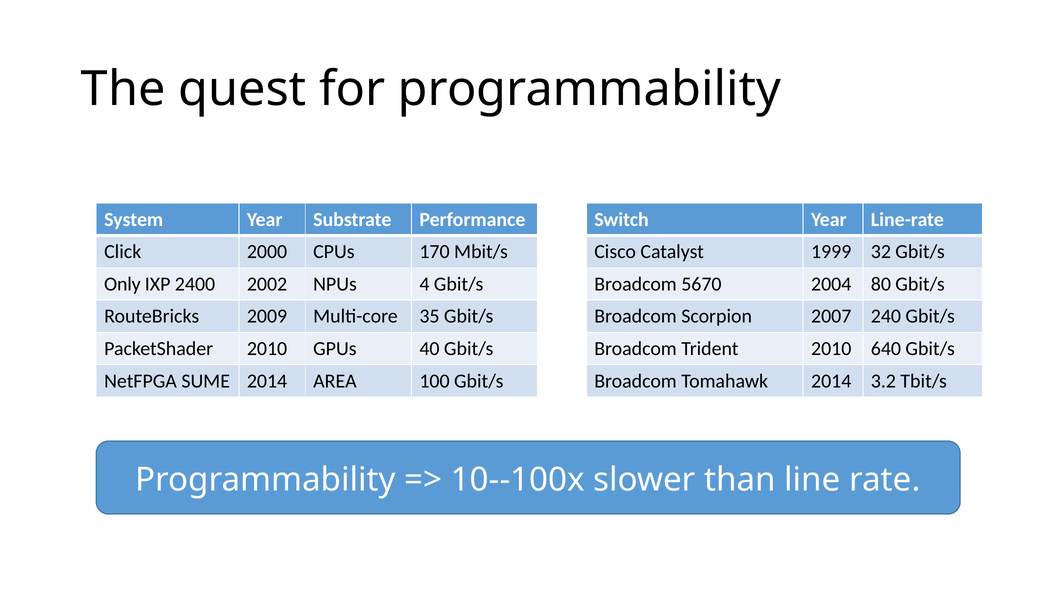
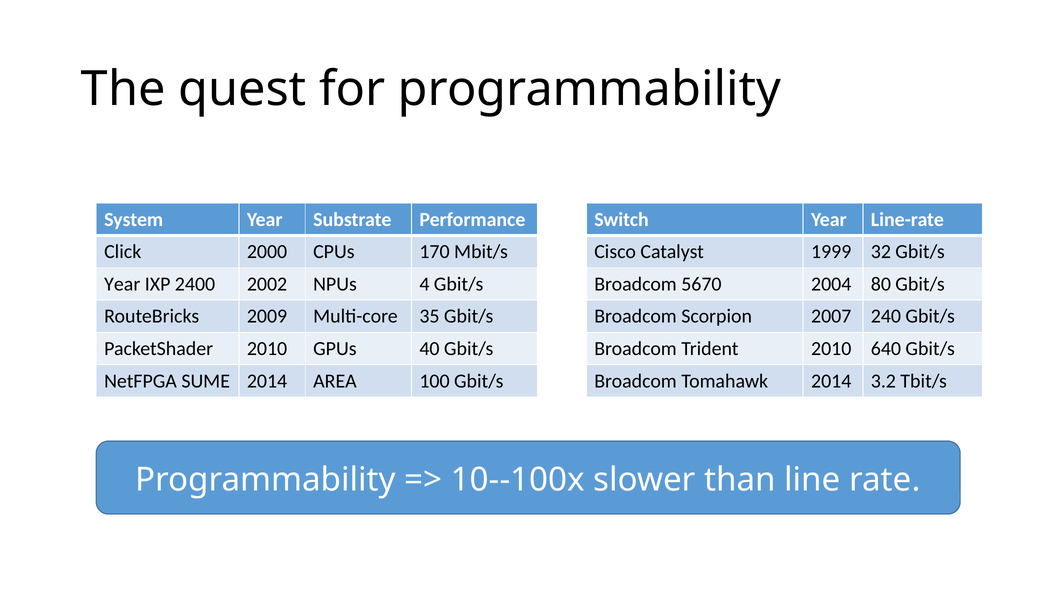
Only at (122, 284): Only -> Year
